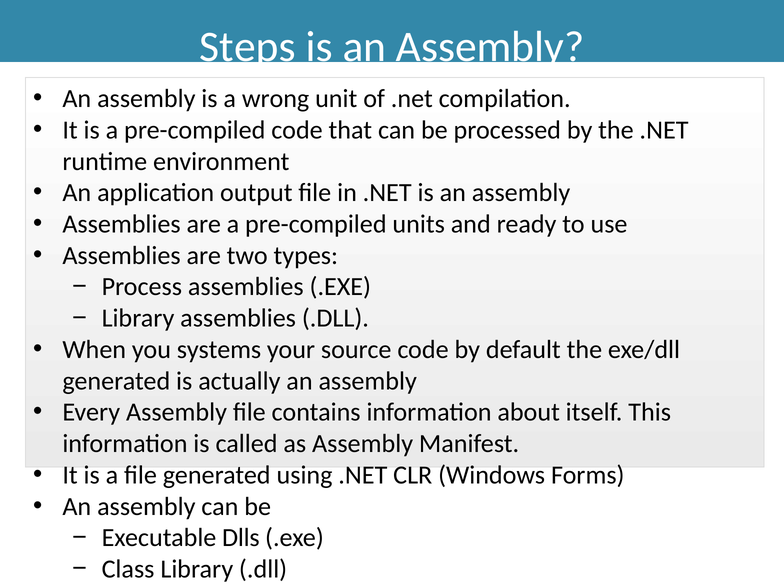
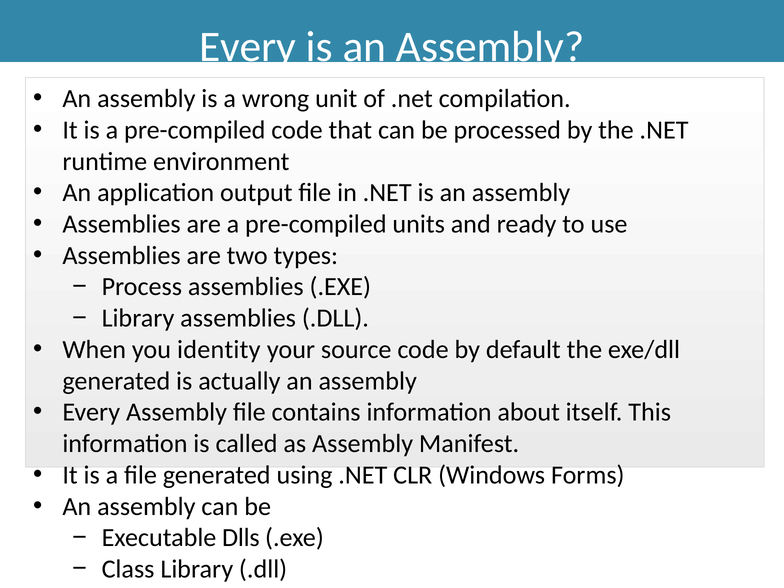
Steps at (248, 47): Steps -> Every
systems: systems -> identity
